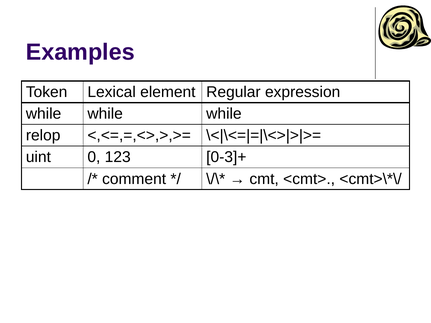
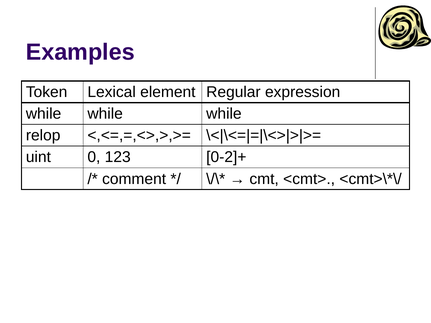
0-3]+: 0-3]+ -> 0-2]+
